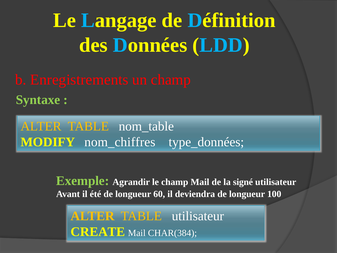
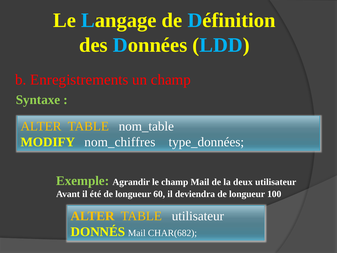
signé: signé -> deux
CREATE: CREATE -> DONNÉS
CHAR(384: CHAR(384 -> CHAR(682
